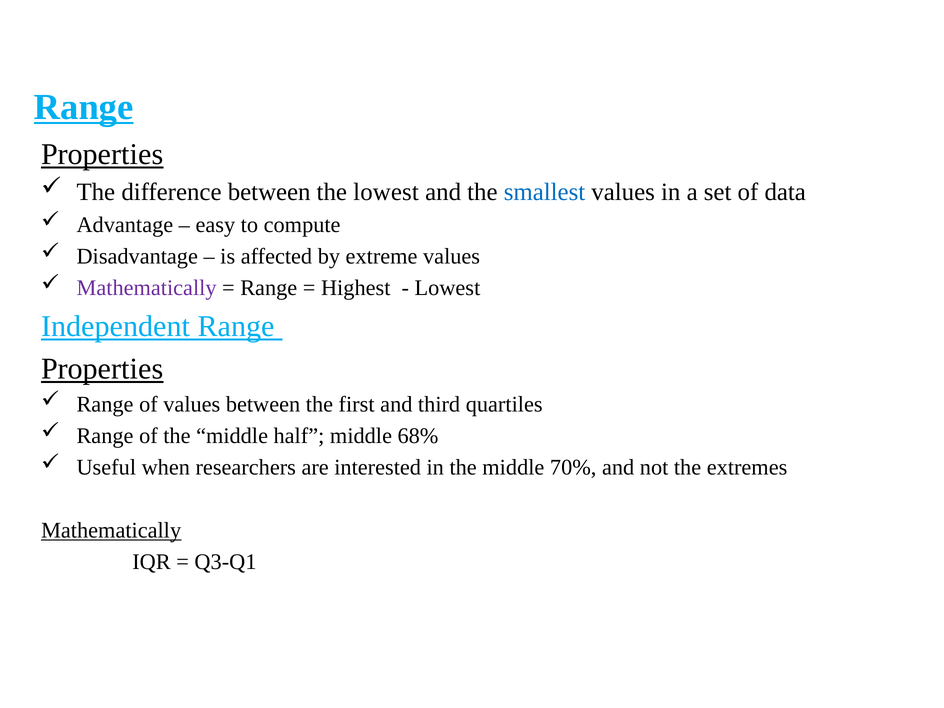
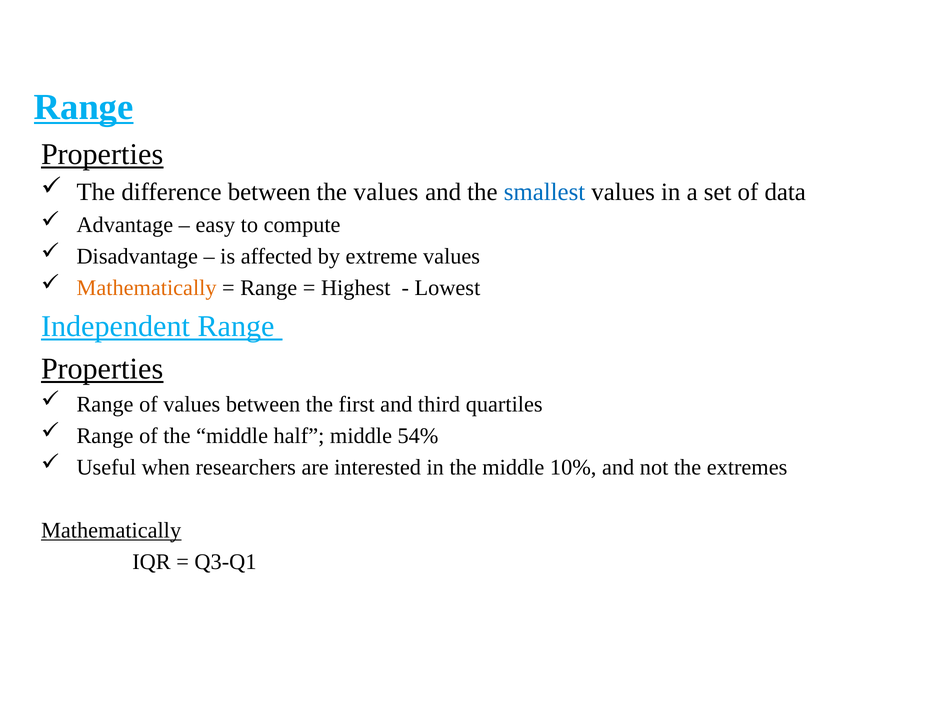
the lowest: lowest -> values
Mathematically at (147, 288) colour: purple -> orange
68%: 68% -> 54%
70%: 70% -> 10%
